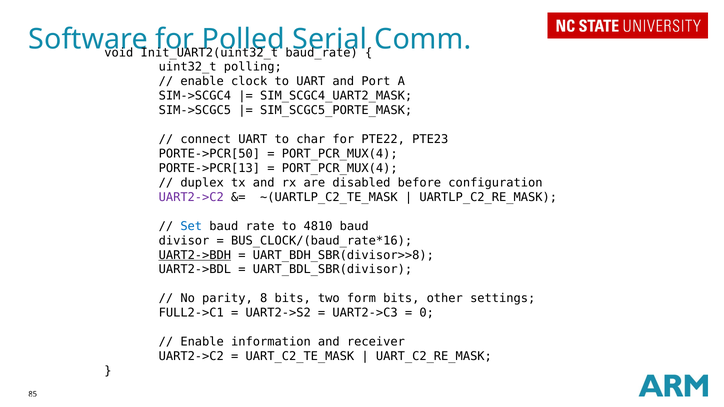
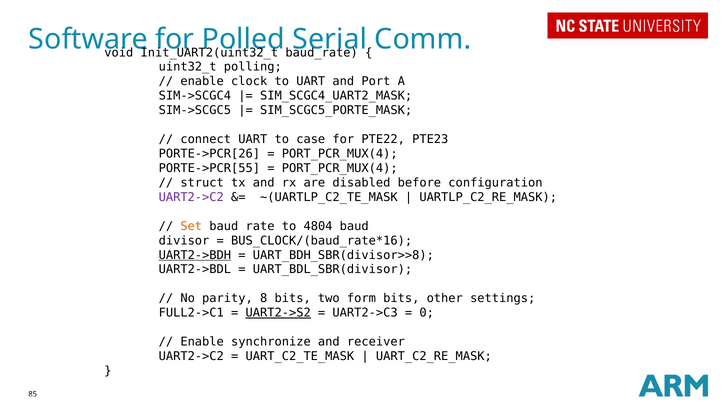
char: char -> case
PORTE->PCR[50: PORTE->PCR[50 -> PORTE->PCR[26
PORTE->PCR[13: PORTE->PCR[13 -> PORTE->PCR[55
duplex: duplex -> struct
Set colour: blue -> orange
4810: 4810 -> 4804
UART2->S2 underline: none -> present
information: information -> synchronize
